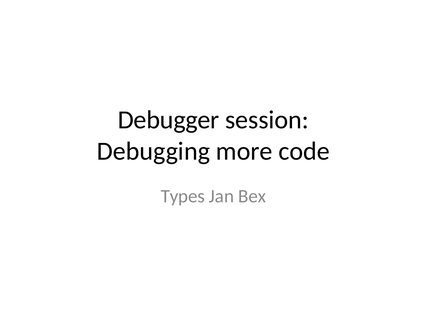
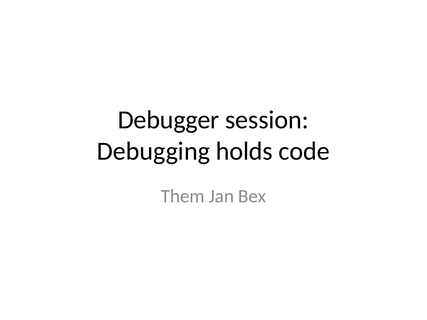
more: more -> holds
Types: Types -> Them
